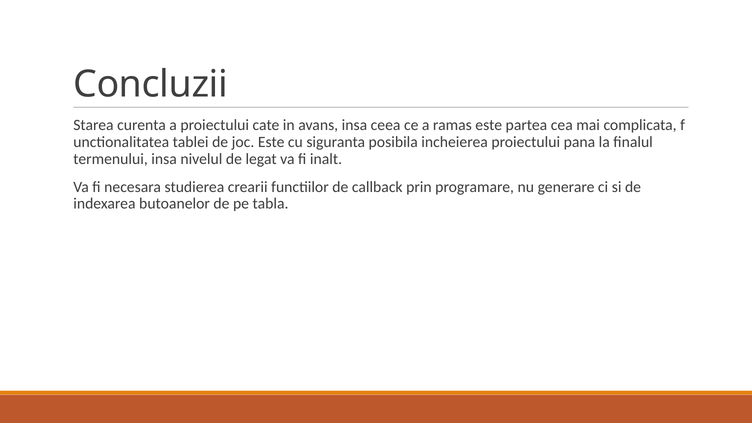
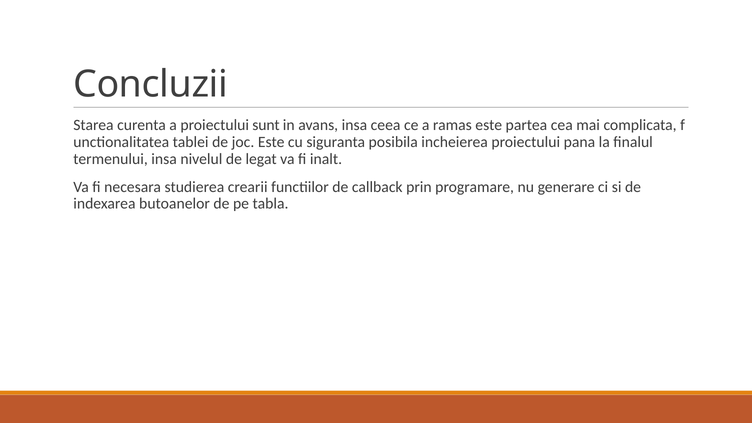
cate: cate -> sunt
